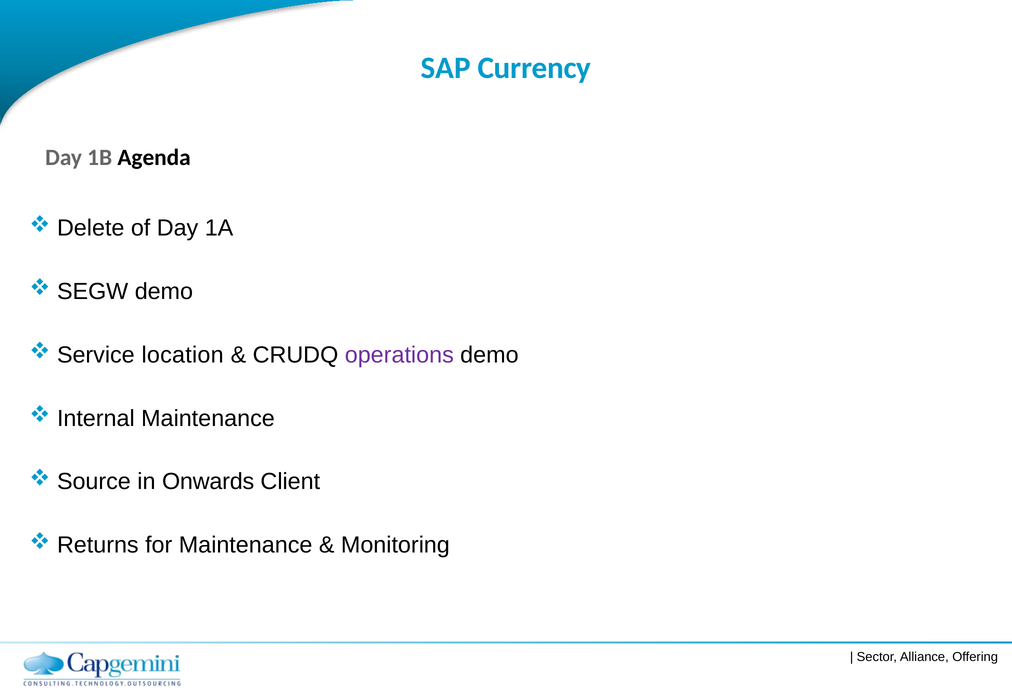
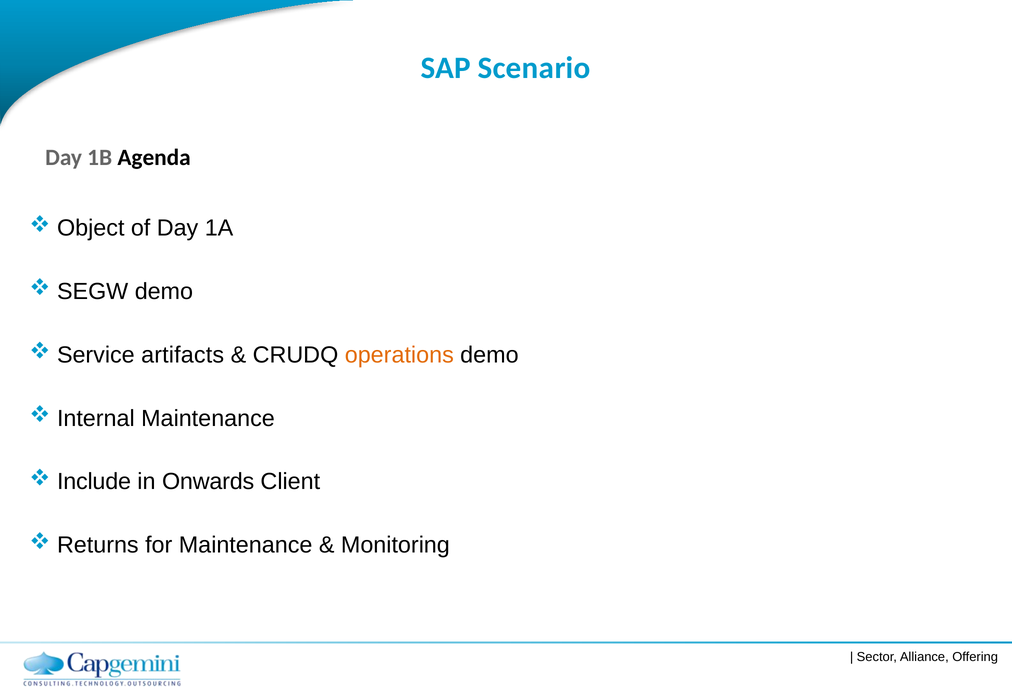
Currency: Currency -> Scenario
Delete: Delete -> Object
location: location -> artifacts
operations colour: purple -> orange
Source: Source -> Include
